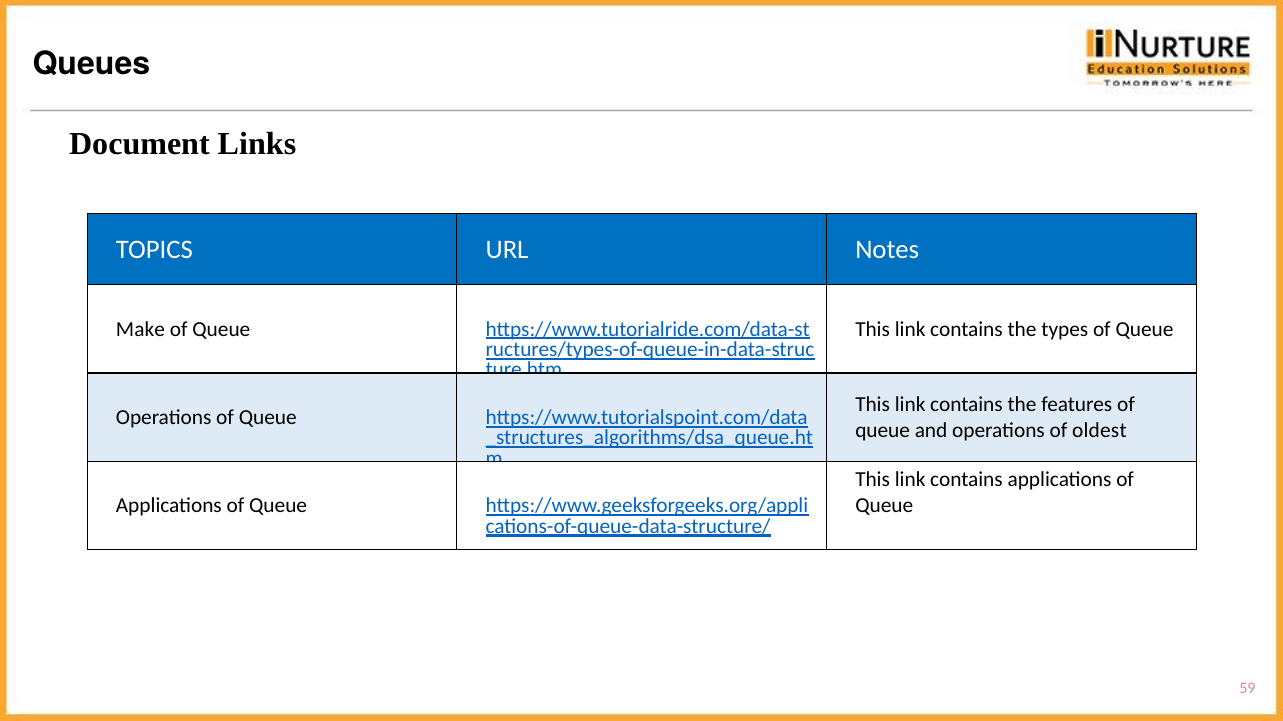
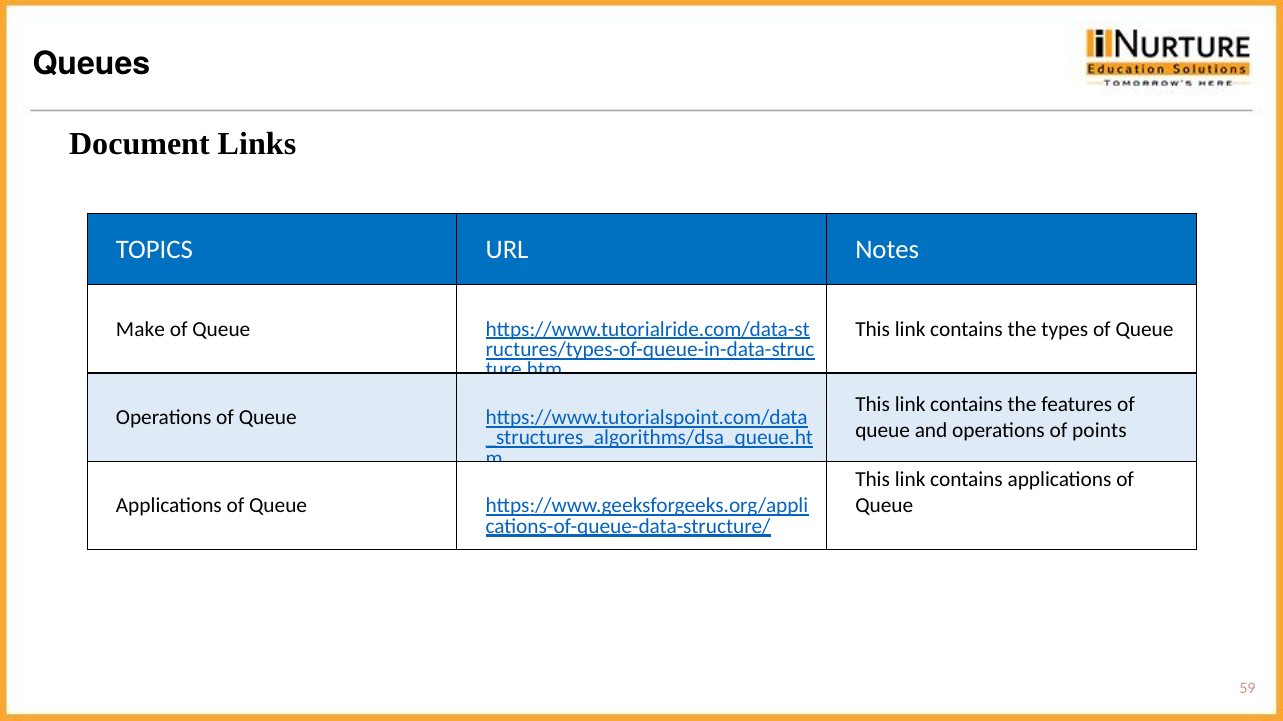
oldest: oldest -> points
